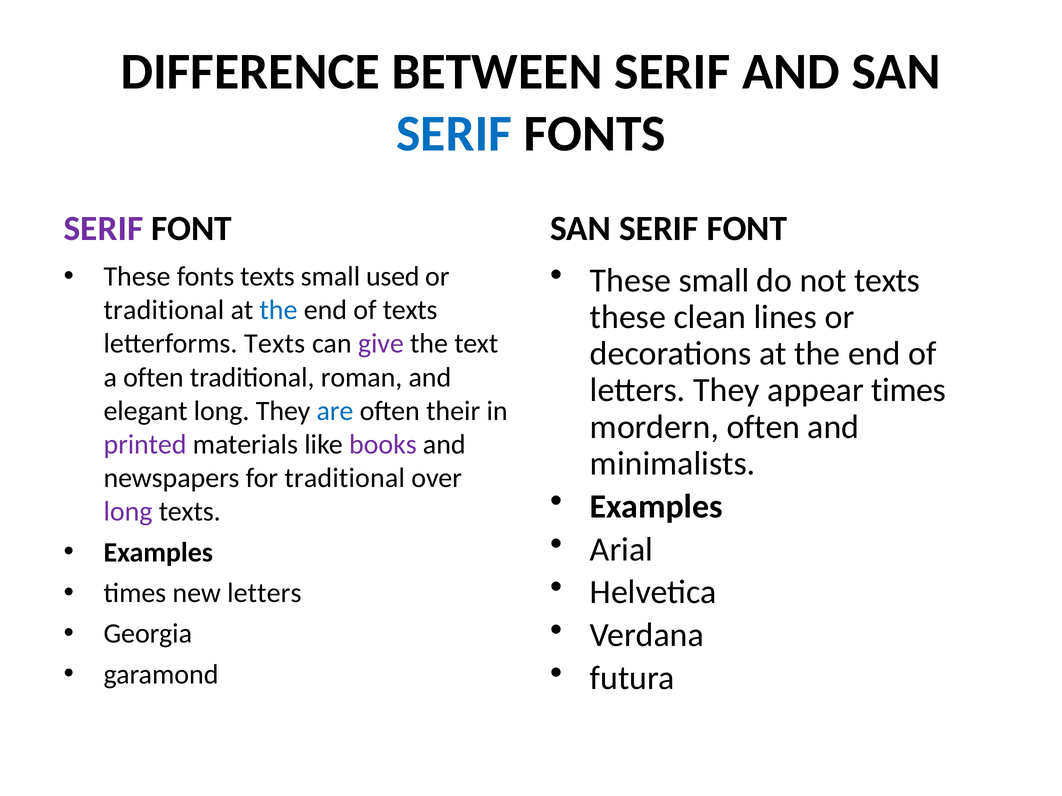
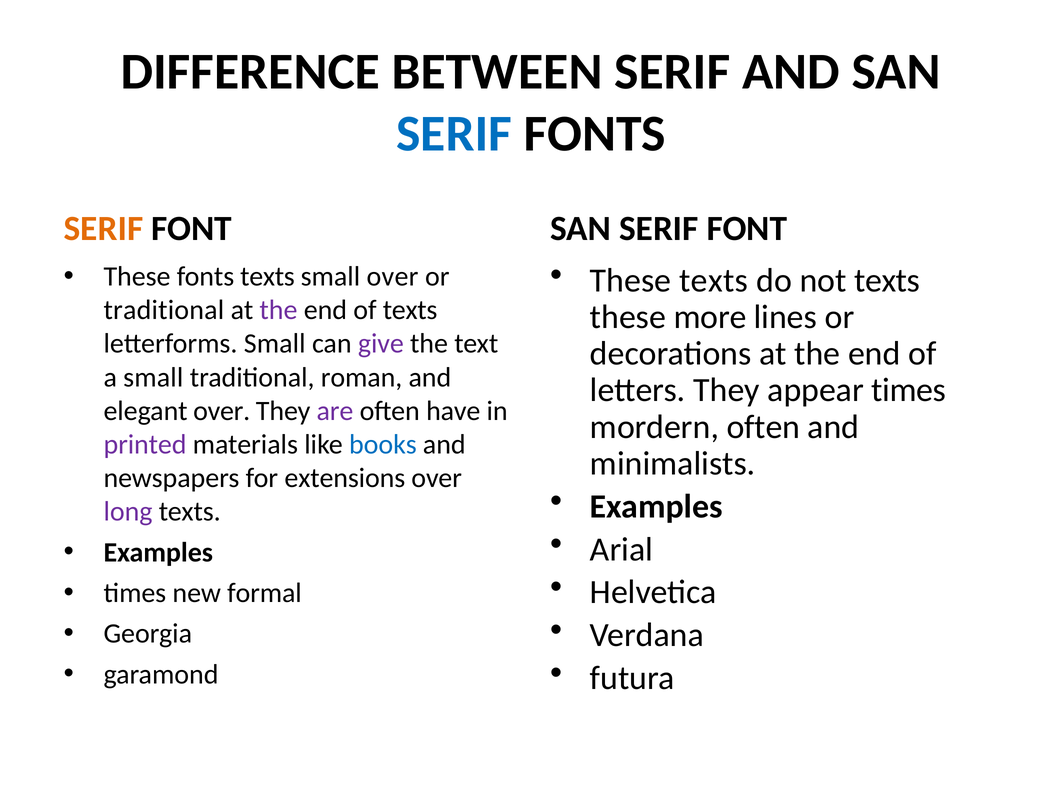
SERIF at (103, 228) colour: purple -> orange
These small: small -> texts
small used: used -> over
the at (278, 310) colour: blue -> purple
clean: clean -> more
letterforms Texts: Texts -> Small
a often: often -> small
elegant long: long -> over
are colour: blue -> purple
their: their -> have
books colour: purple -> blue
for traditional: traditional -> extensions
new letters: letters -> formal
